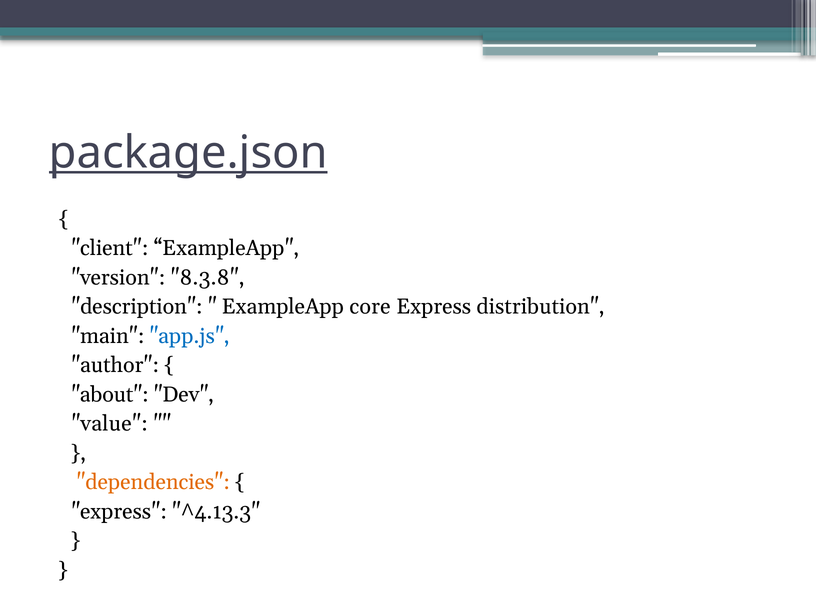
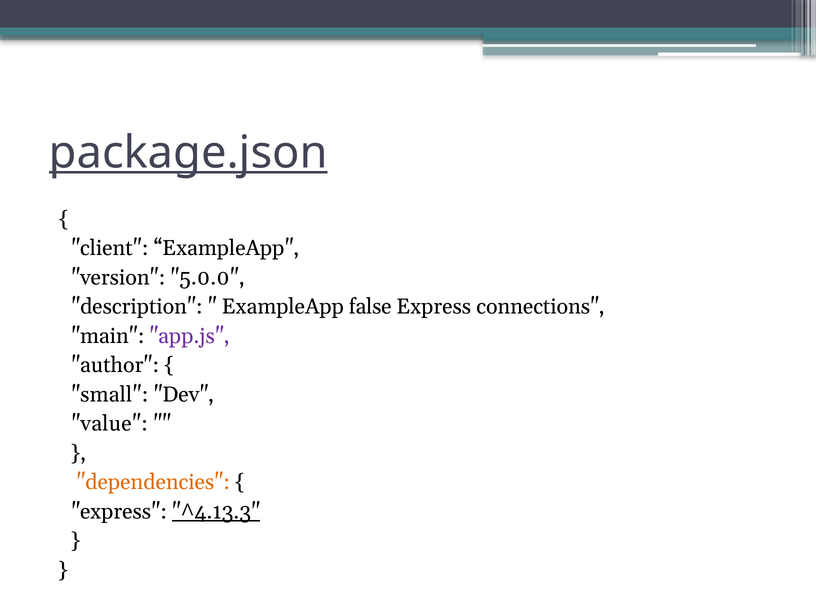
8.3.8: 8.3.8 -> 5.0.0
core: core -> false
distribution: distribution -> connections
app.js colour: blue -> purple
about: about -> small
^4.13.3 underline: none -> present
